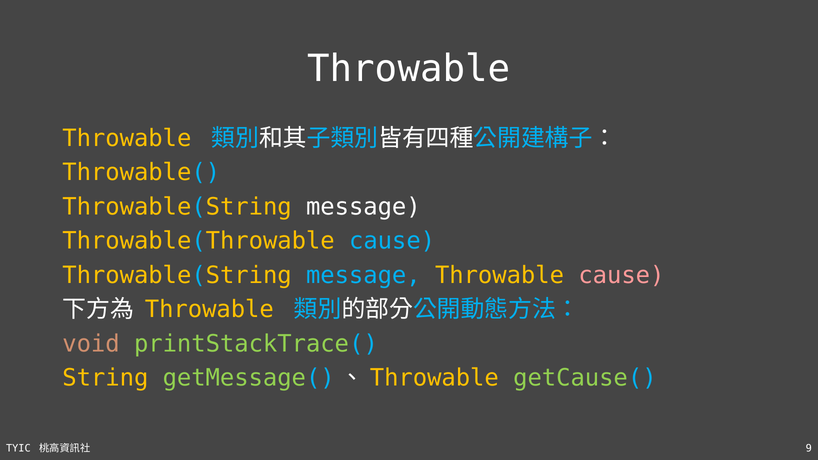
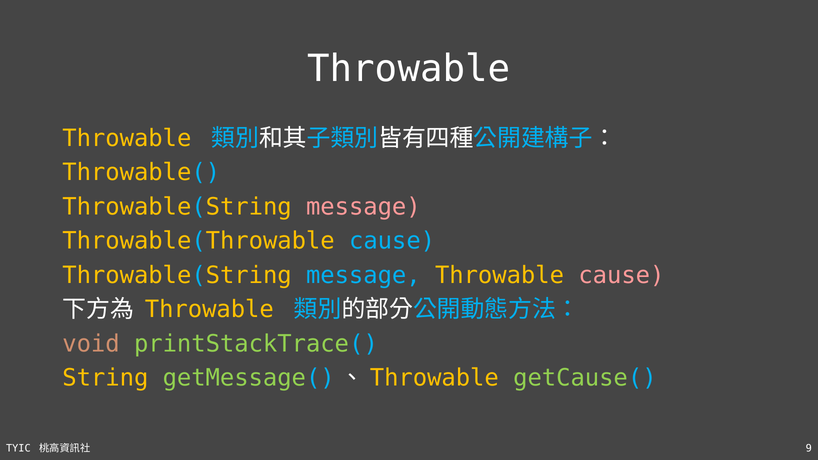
message at (363, 207) colour: white -> pink
